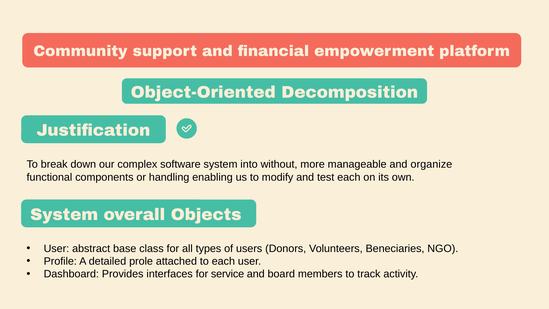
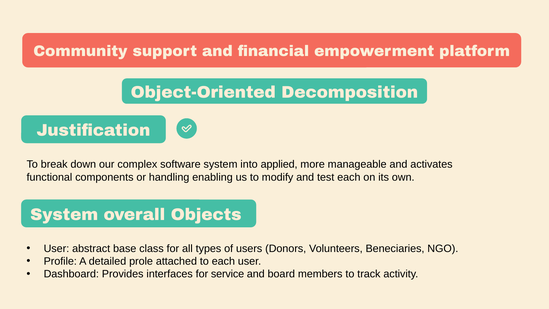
without: without -> applied
organize: organize -> activates
